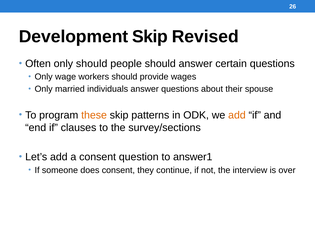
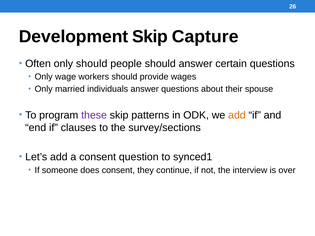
Revised: Revised -> Capture
these colour: orange -> purple
answer1: answer1 -> synced1
